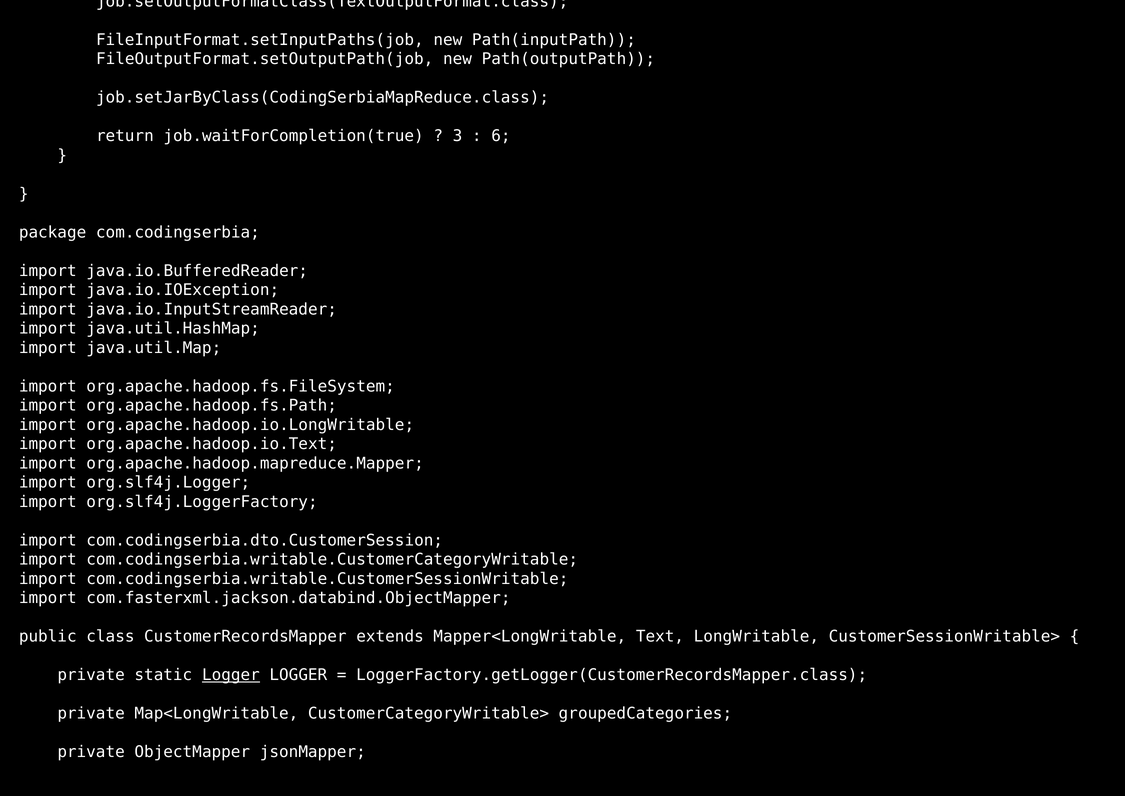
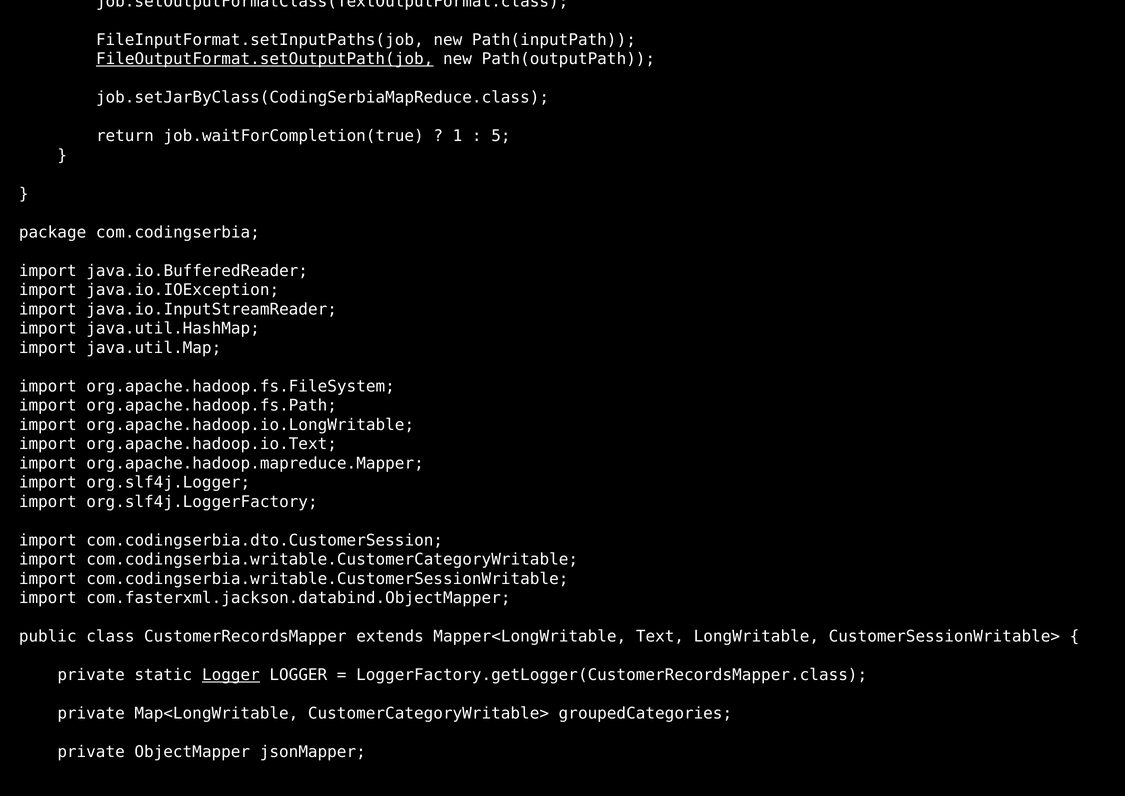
FileOutputFormat.setOutputPath(job underline: none -> present
3: 3 -> 1
6: 6 -> 5
